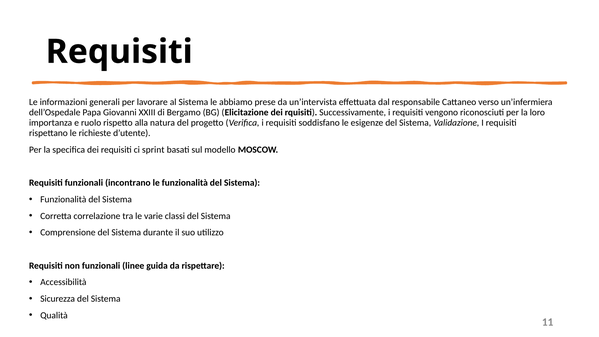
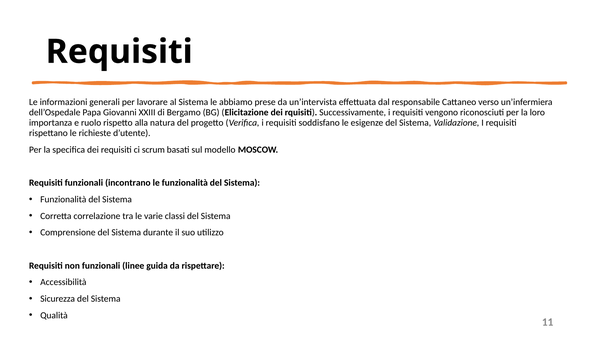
sprint: sprint -> scrum
